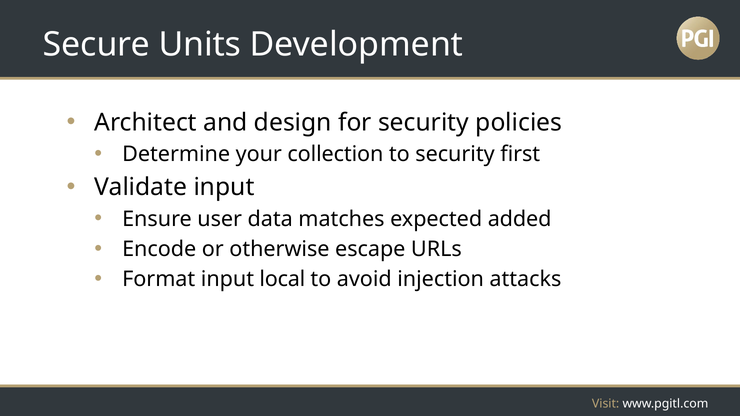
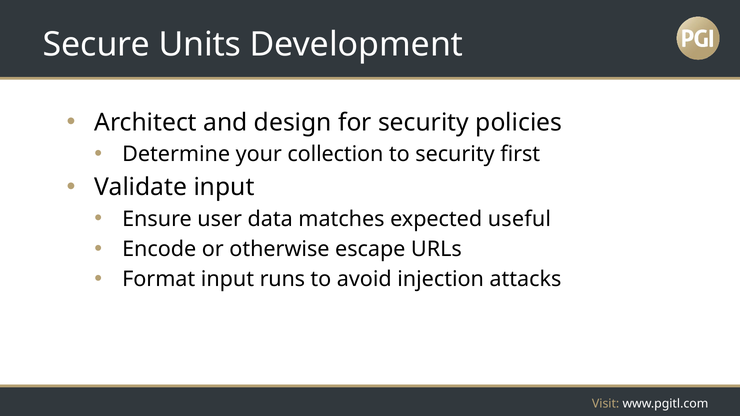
added: added -> useful
local: local -> runs
